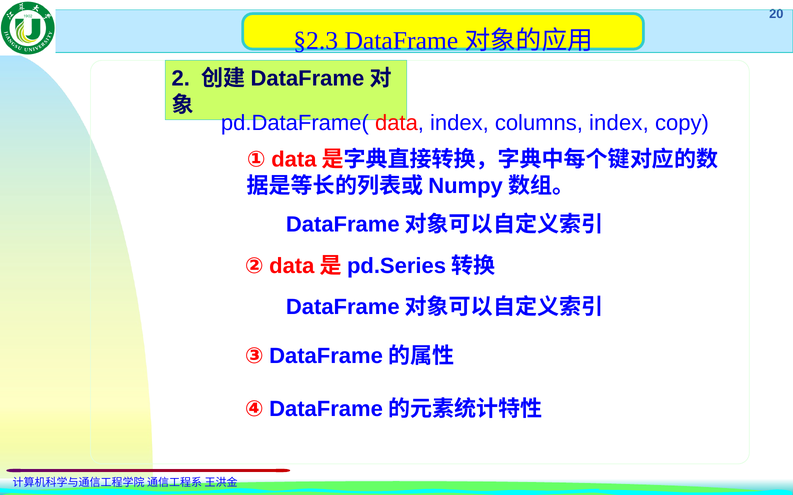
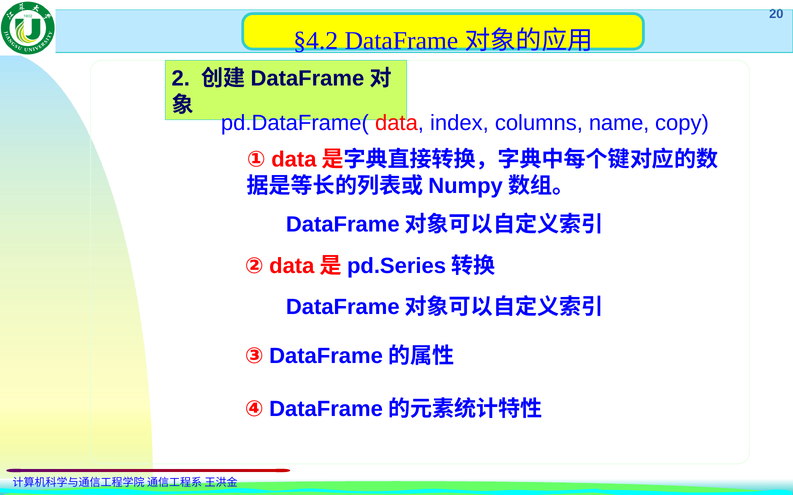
§2.3: §2.3 -> §4.2
columns index: index -> name
